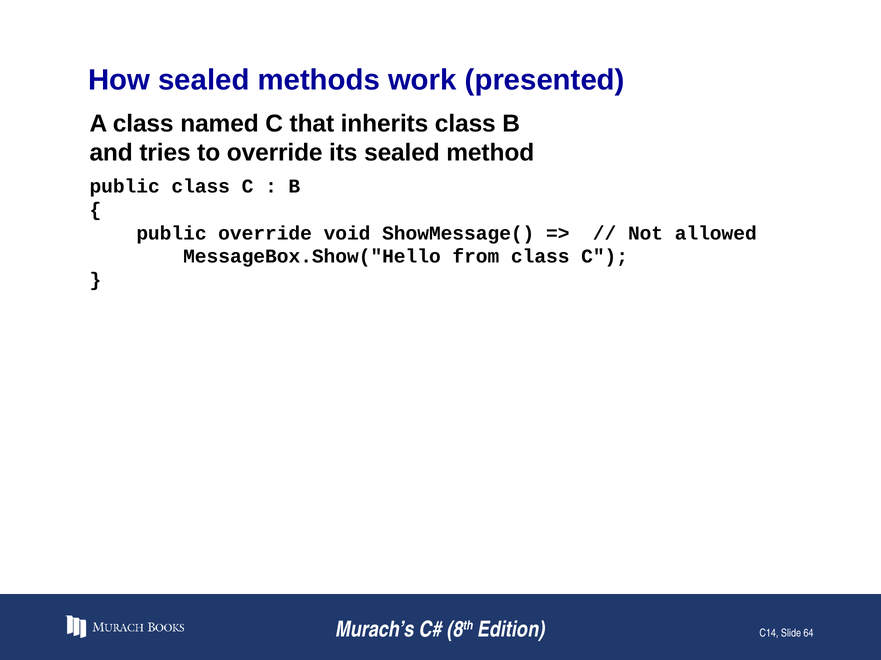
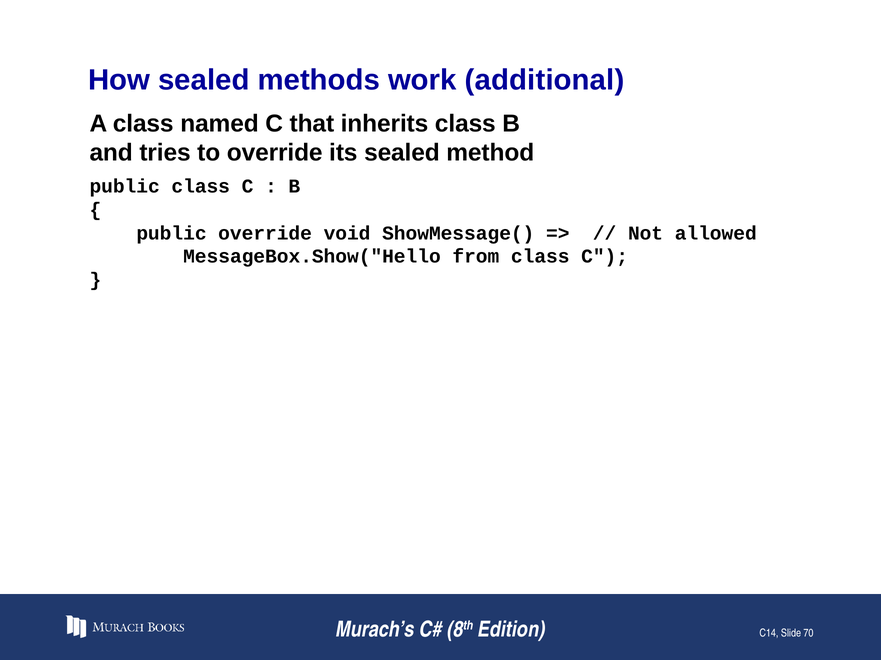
presented: presented -> additional
64: 64 -> 70
